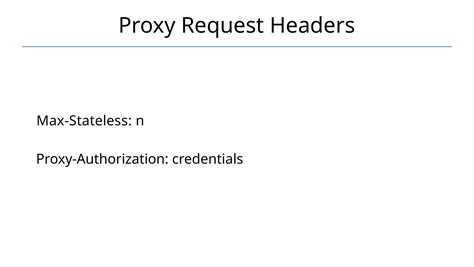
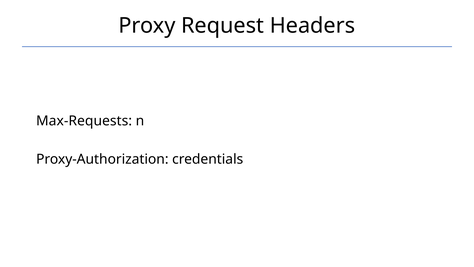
Max-Stateless: Max-Stateless -> Max-Requests
